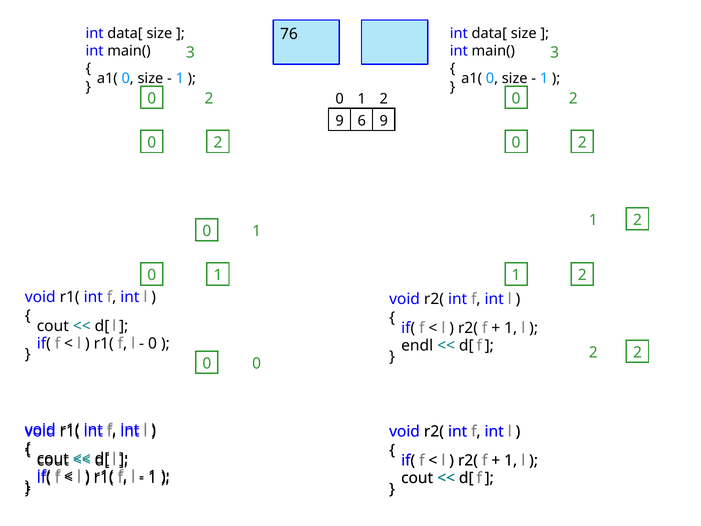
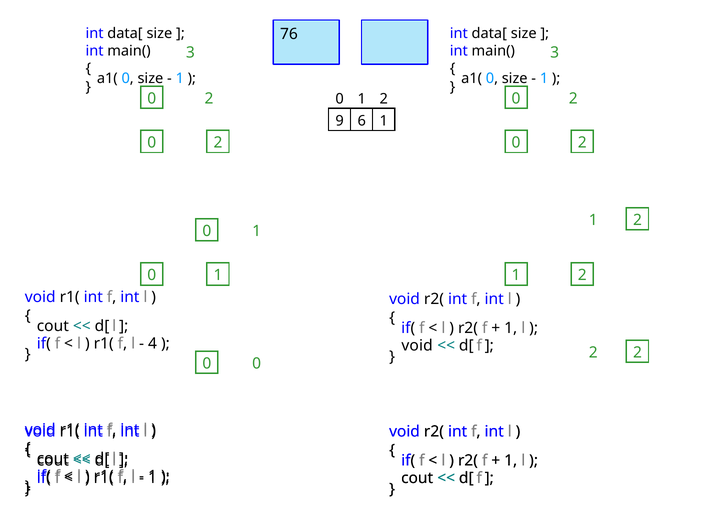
6 9: 9 -> 1
0 at (153, 343): 0 -> 4
endl at (417, 346): endl -> void
